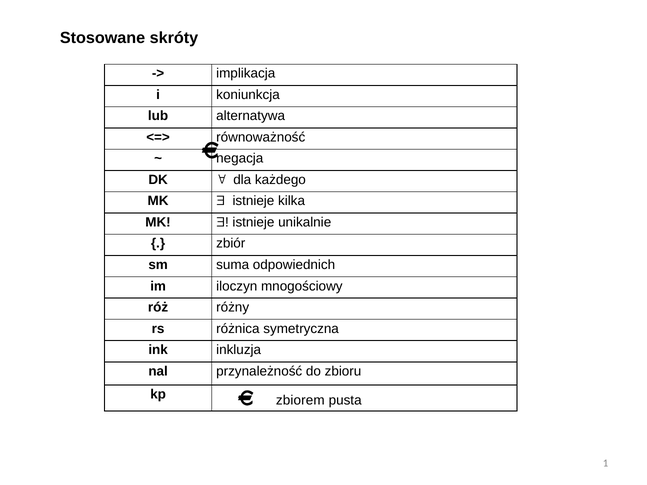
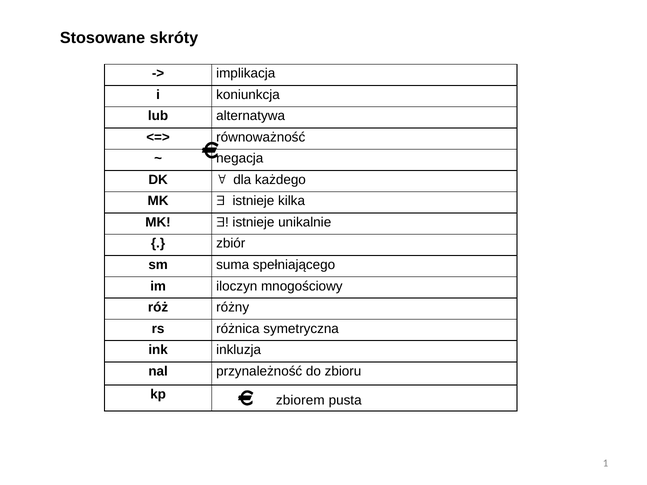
odpowiednich: odpowiednich -> spełniającego
